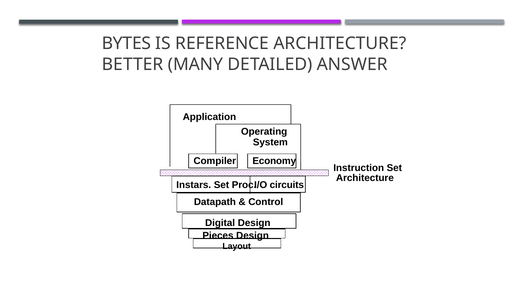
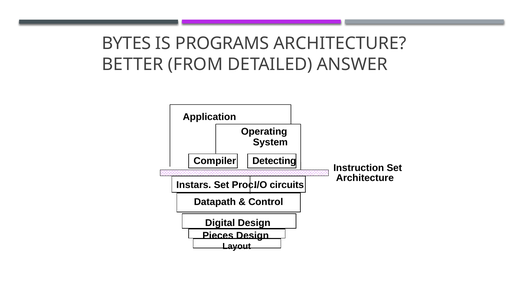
REFERENCE: REFERENCE -> PROGRAMS
MANY: MANY -> FROM
Economy: Economy -> Detecting
